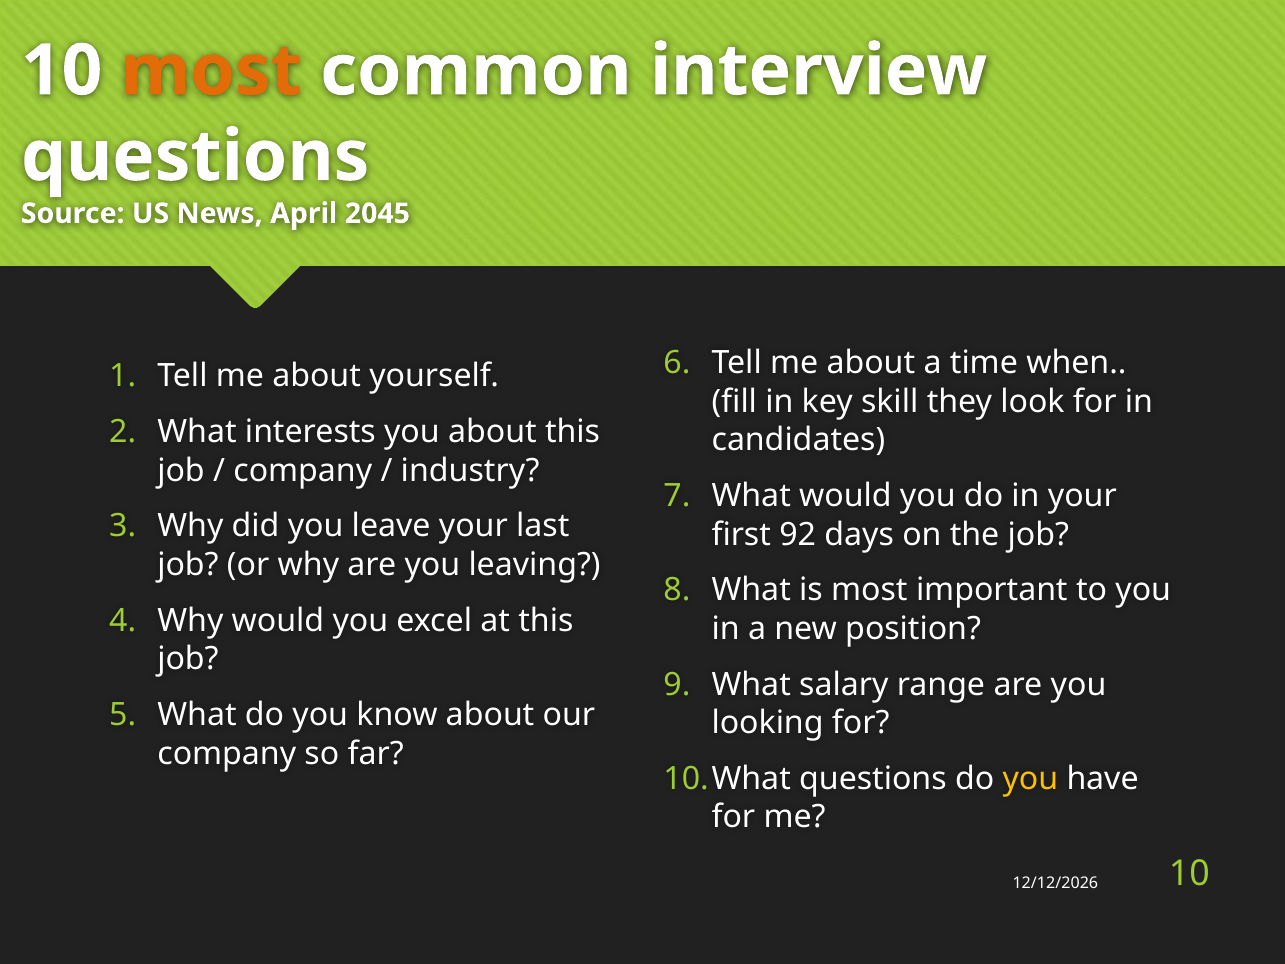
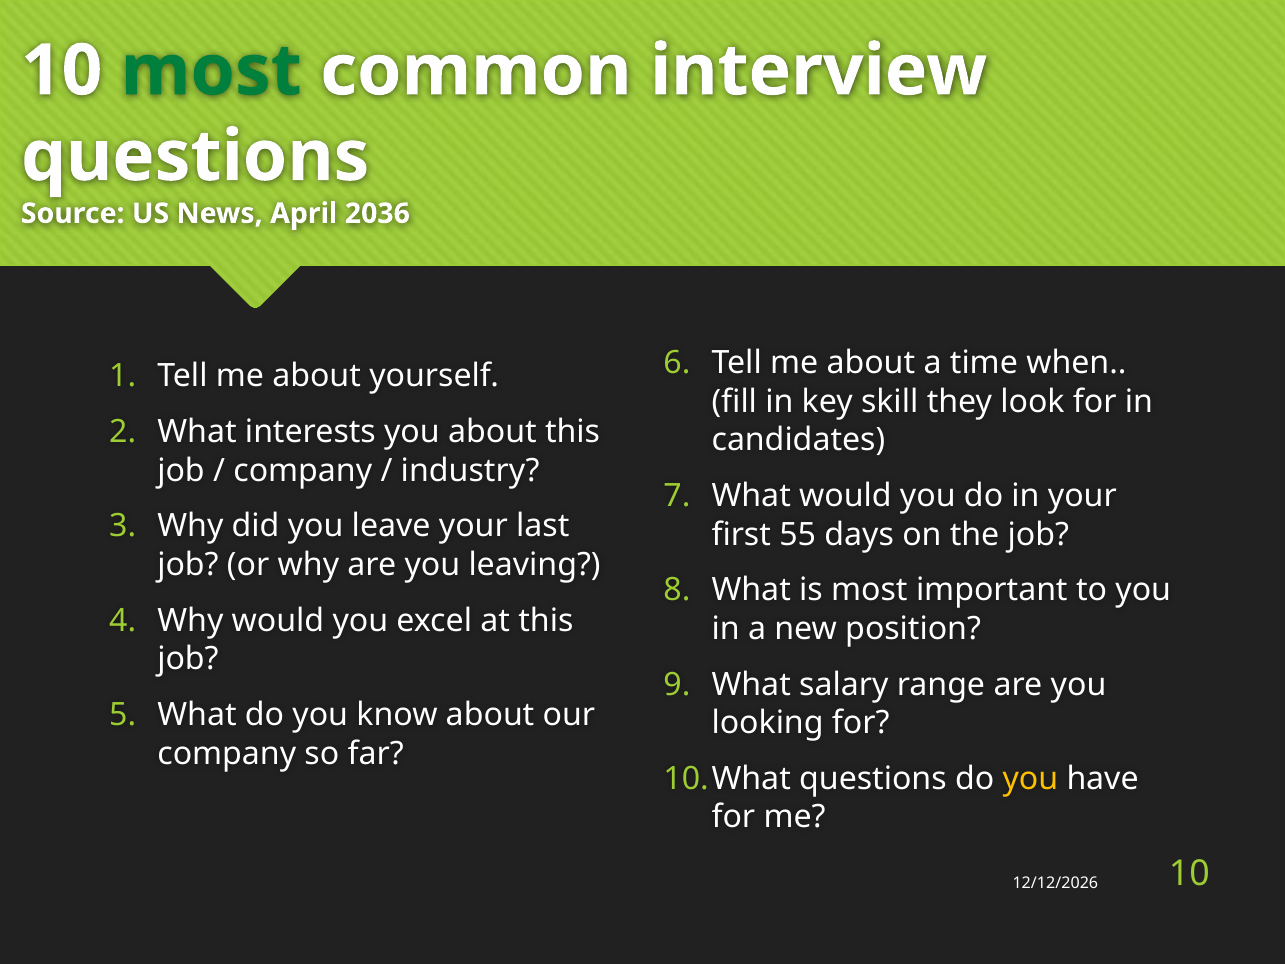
most at (211, 71) colour: orange -> green
2045: 2045 -> 2036
92: 92 -> 55
